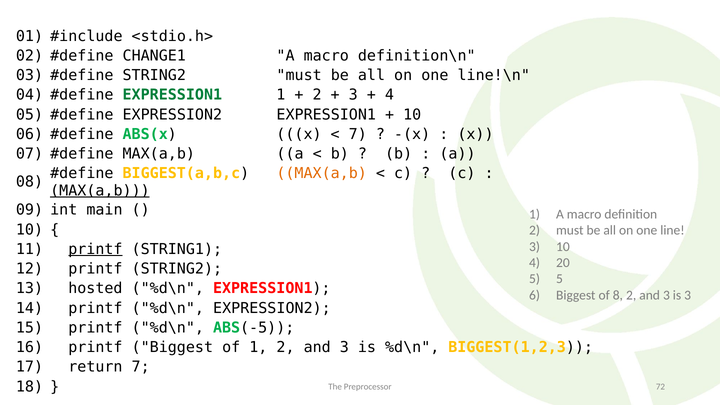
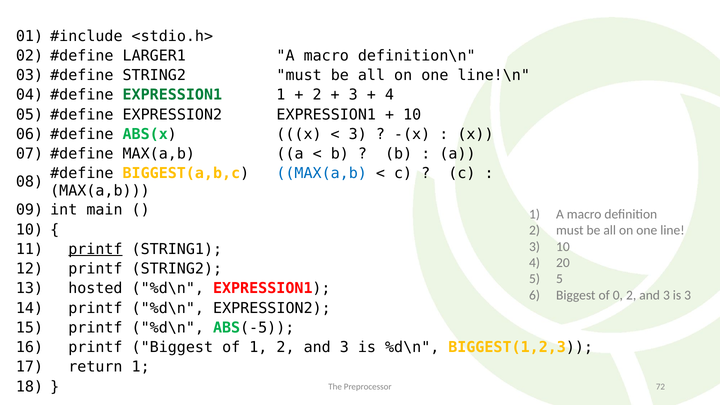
CHANGE1: CHANGE1 -> LARGER1
7 at (358, 134): 7 -> 3
MAX(a,b at (322, 173) colour: orange -> blue
MAX(a,b at (100, 191) underline: present -> none
8: 8 -> 0
return 7: 7 -> 1
